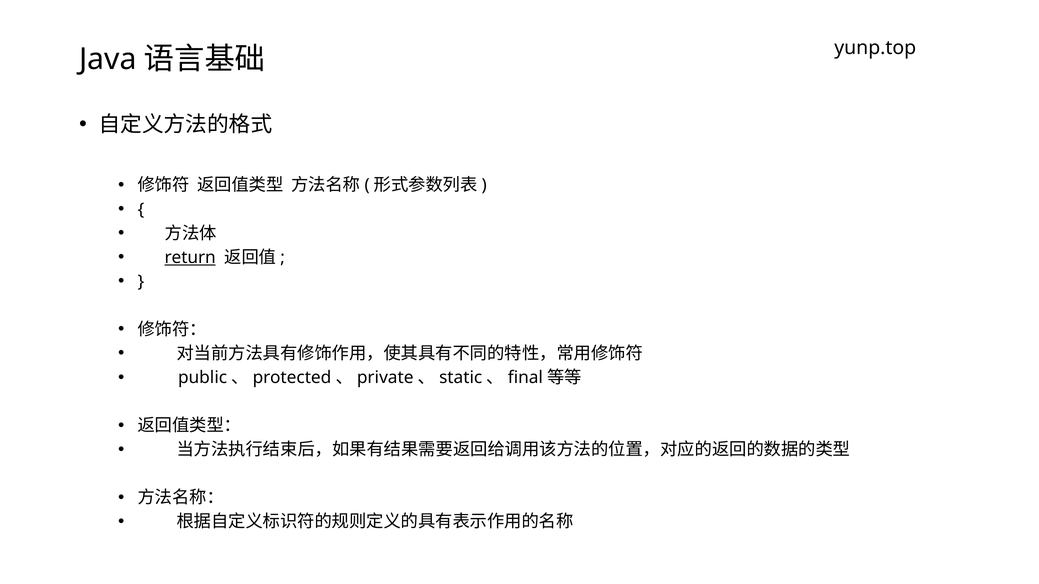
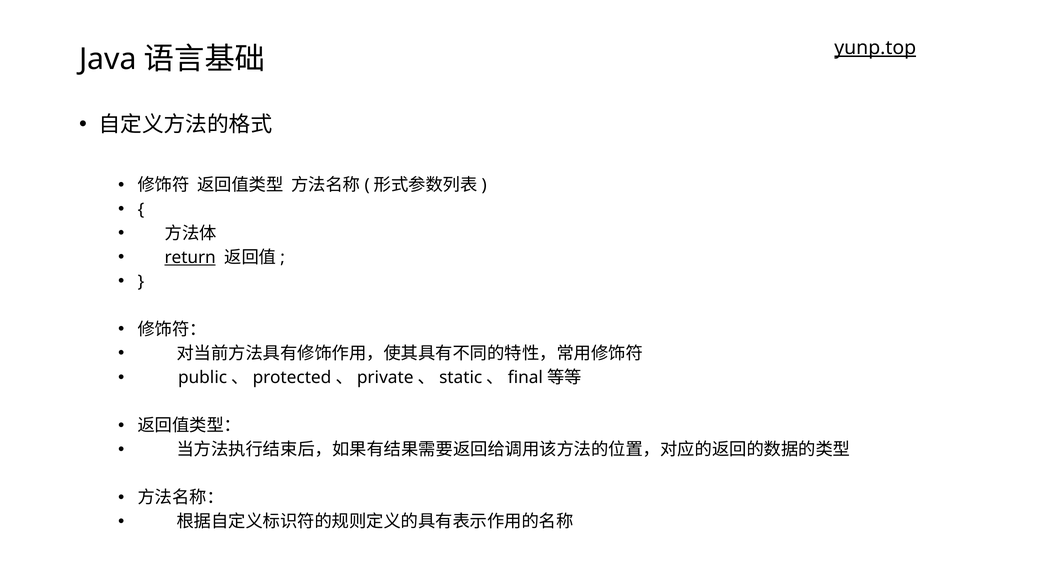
yunp.top underline: none -> present
